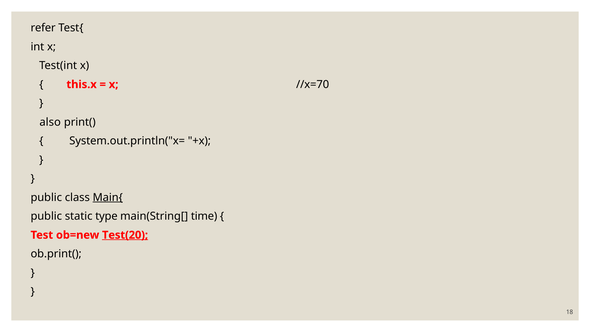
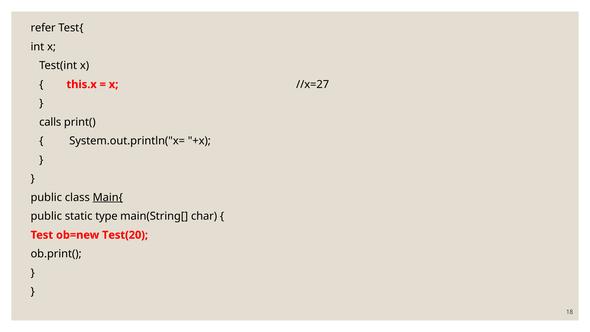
//x=70: //x=70 -> //x=27
also: also -> calls
time: time -> char
Test(20 underline: present -> none
